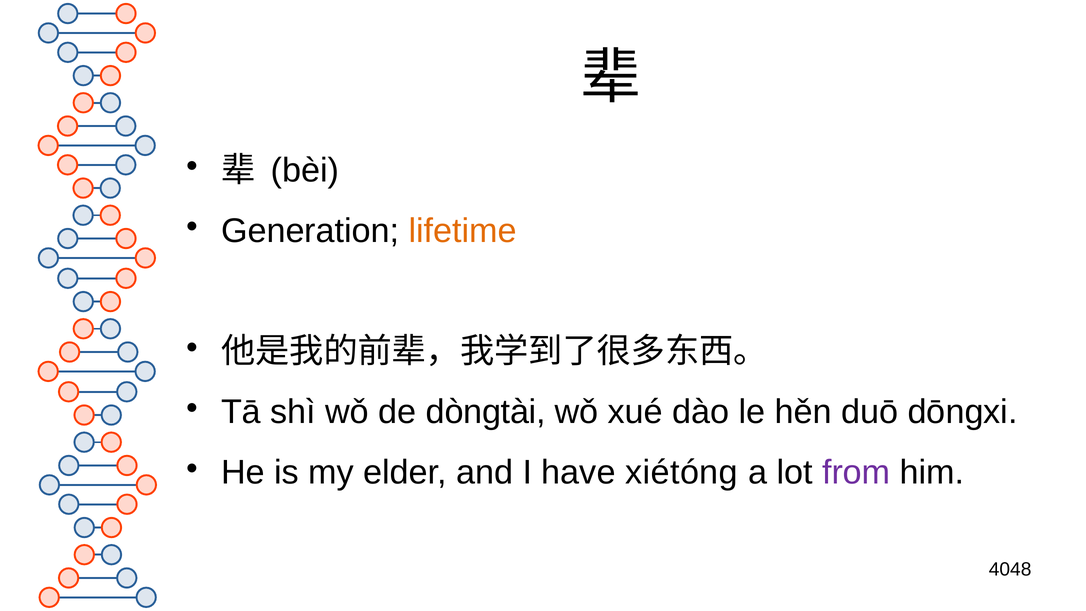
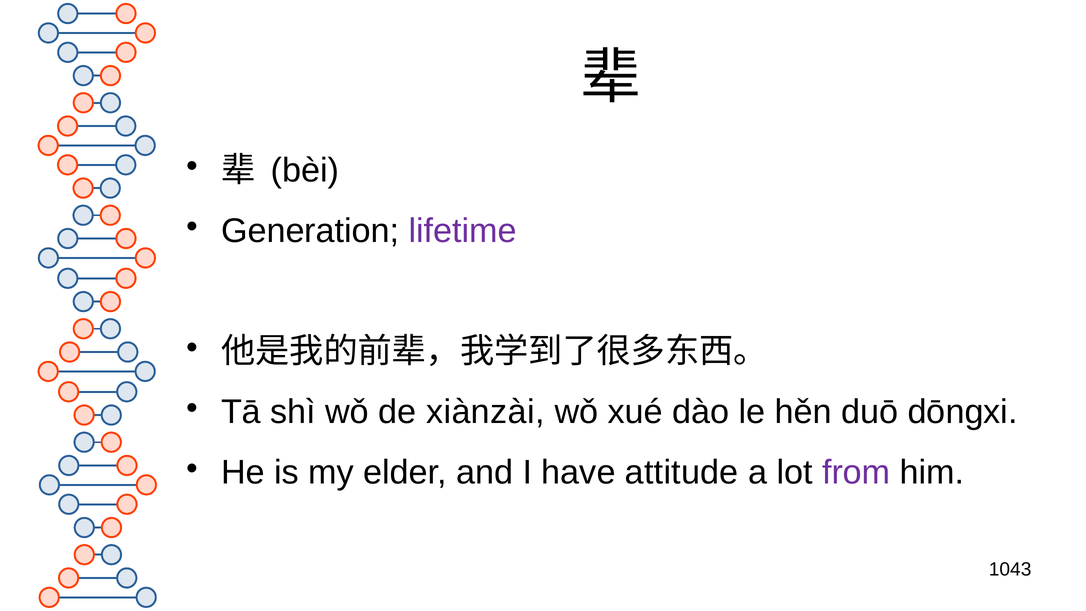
lifetime colour: orange -> purple
dòngtài: dòngtài -> xiànzài
xiétóng: xiétóng -> attitude
4048: 4048 -> 1043
